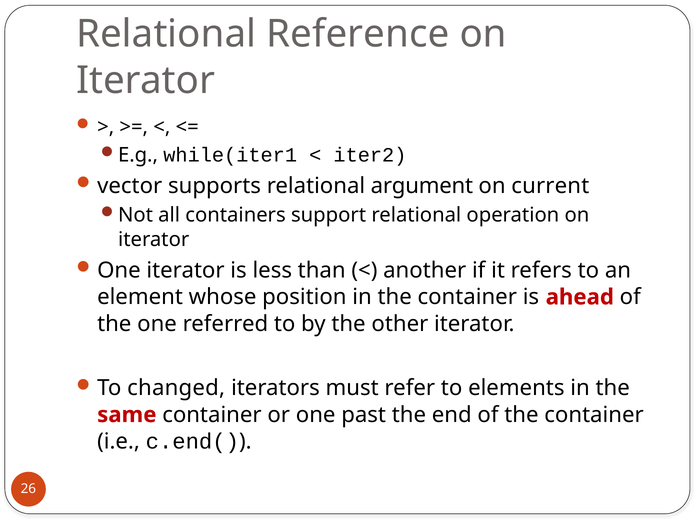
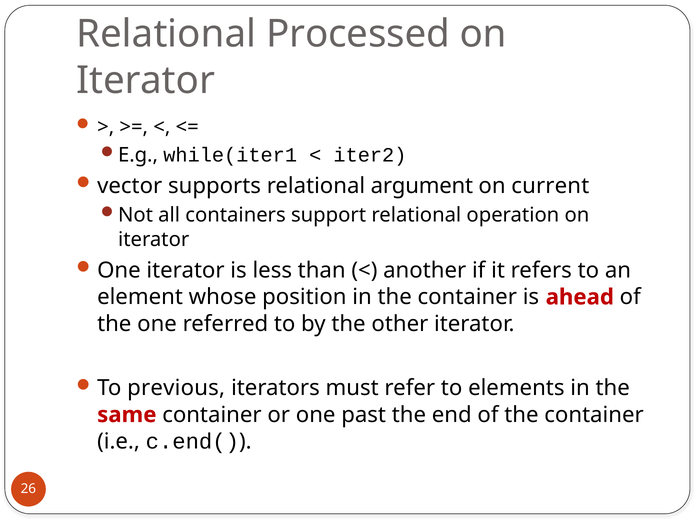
Reference: Reference -> Processed
changed: changed -> previous
